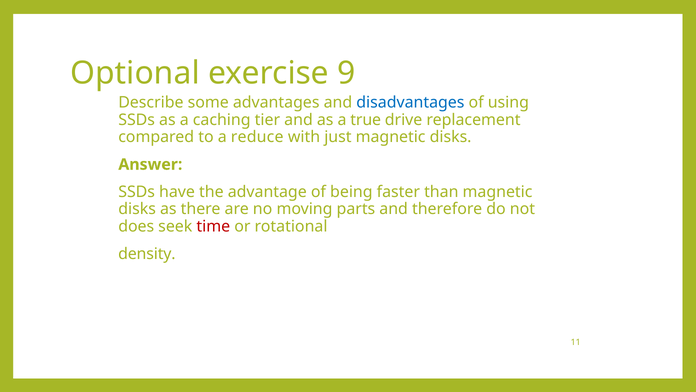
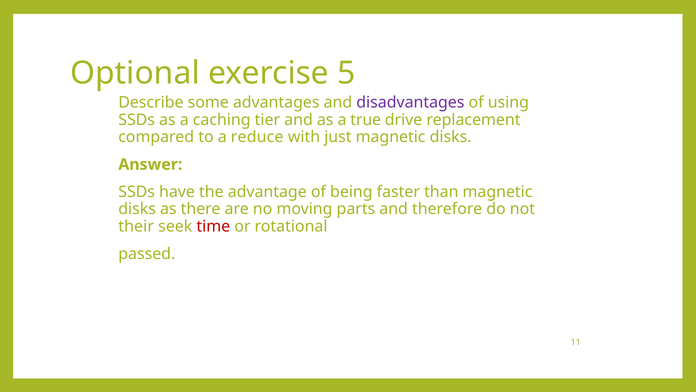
9: 9 -> 5
disadvantages colour: blue -> purple
does: does -> their
density: density -> passed
